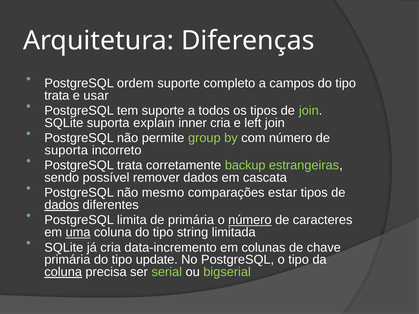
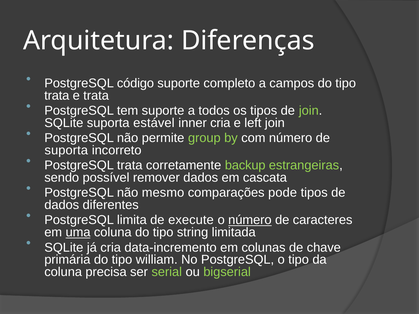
ordem: ordem -> código
e usar: usar -> trata
explain: explain -> estável
estar: estar -> pode
dados at (62, 205) underline: present -> none
de primária: primária -> execute
update: update -> william
coluna at (63, 272) underline: present -> none
